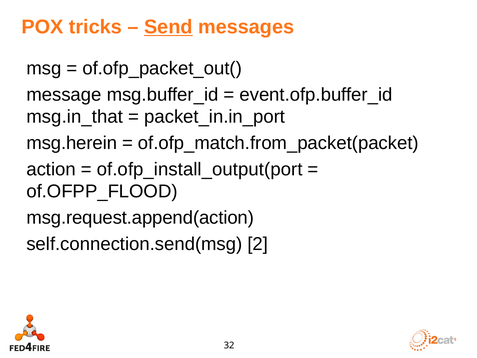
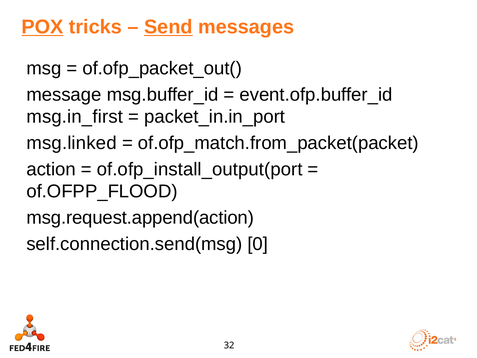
POX underline: none -> present
msg.in_that: msg.in_that -> msg.in_first
msg.herein: msg.herein -> msg.linked
2: 2 -> 0
